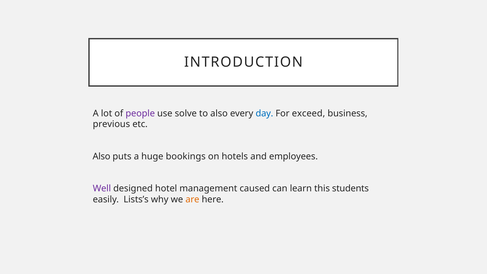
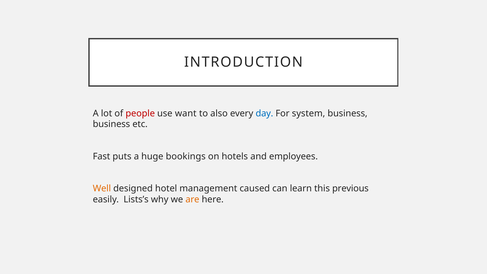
people colour: purple -> red
solve: solve -> want
exceed: exceed -> system
previous at (111, 124): previous -> business
Also at (102, 156): Also -> Fast
Well colour: purple -> orange
students: students -> previous
